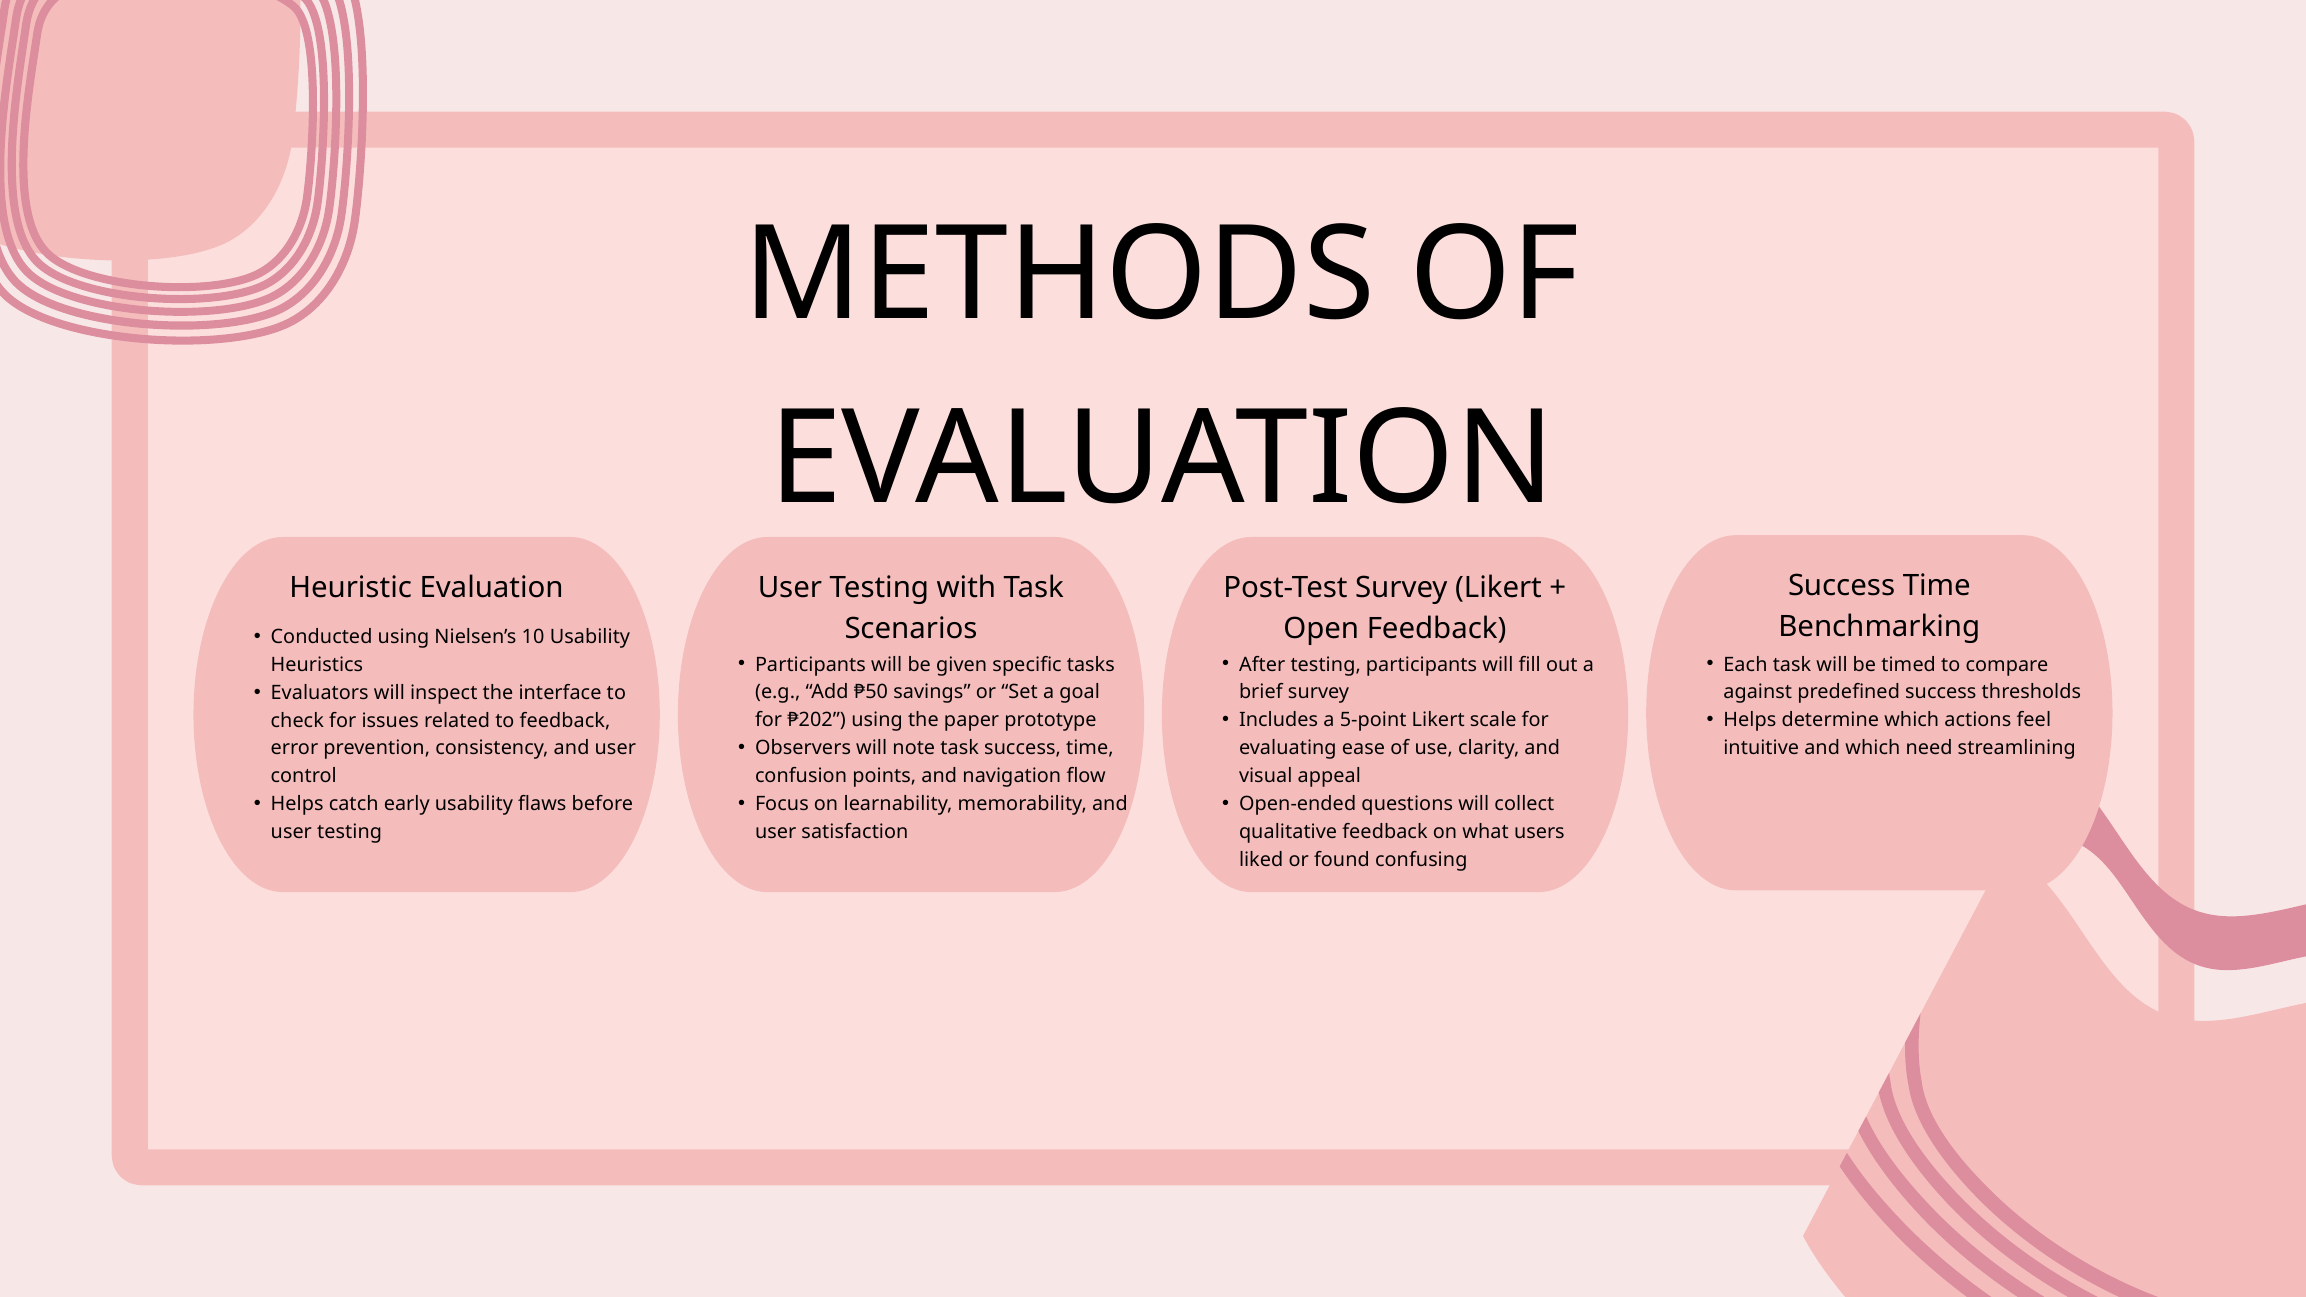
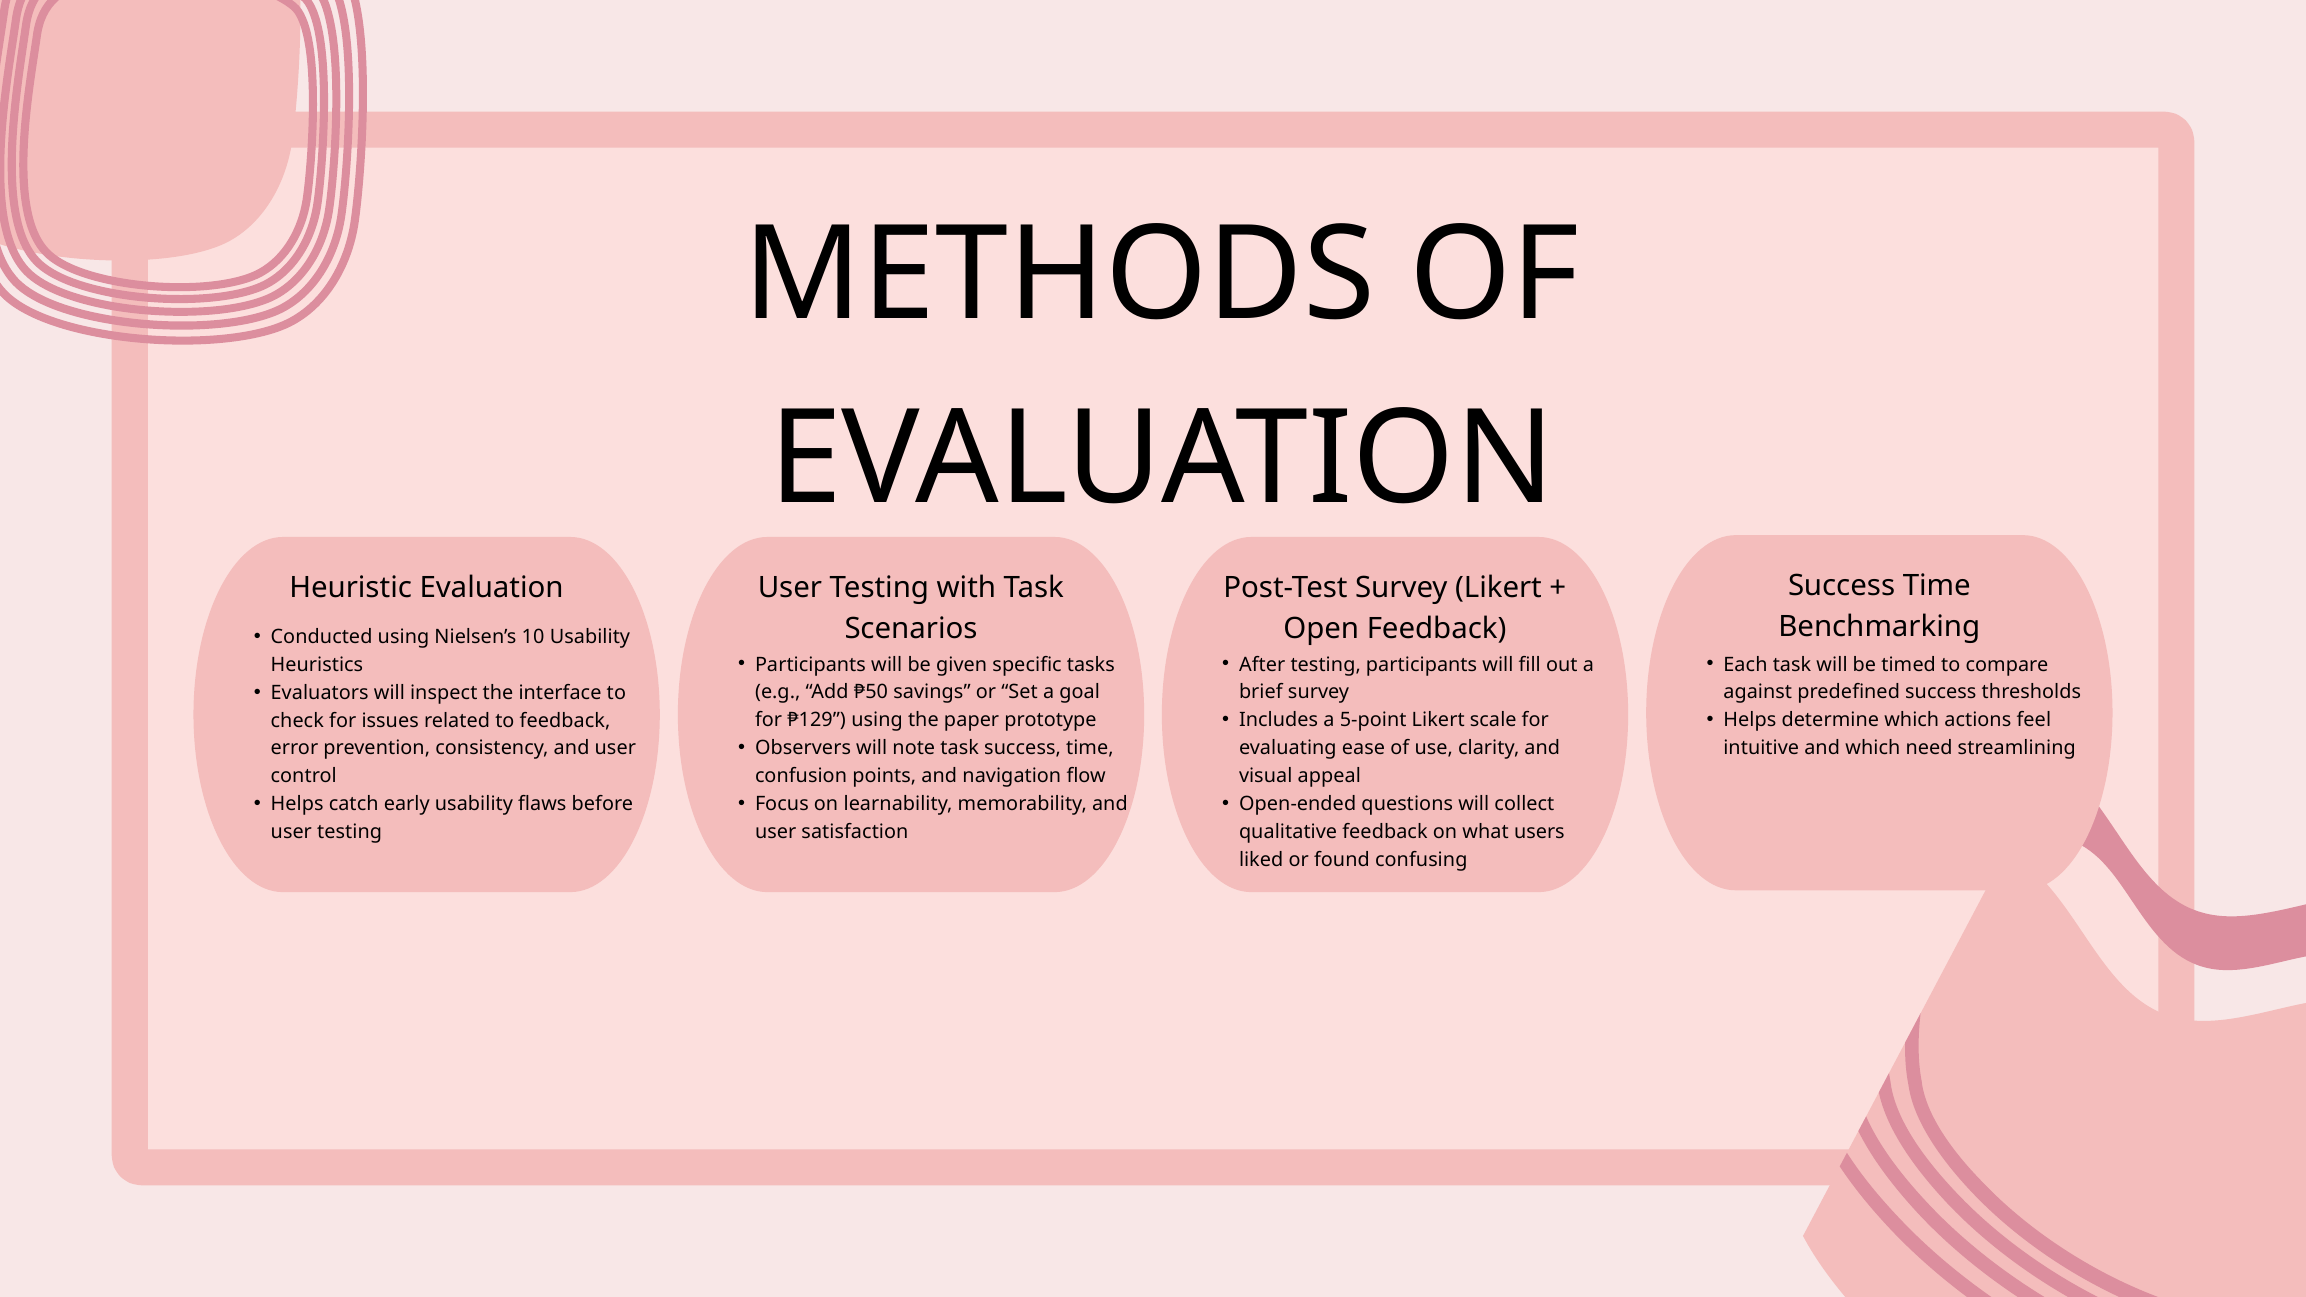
₱202: ₱202 -> ₱129
